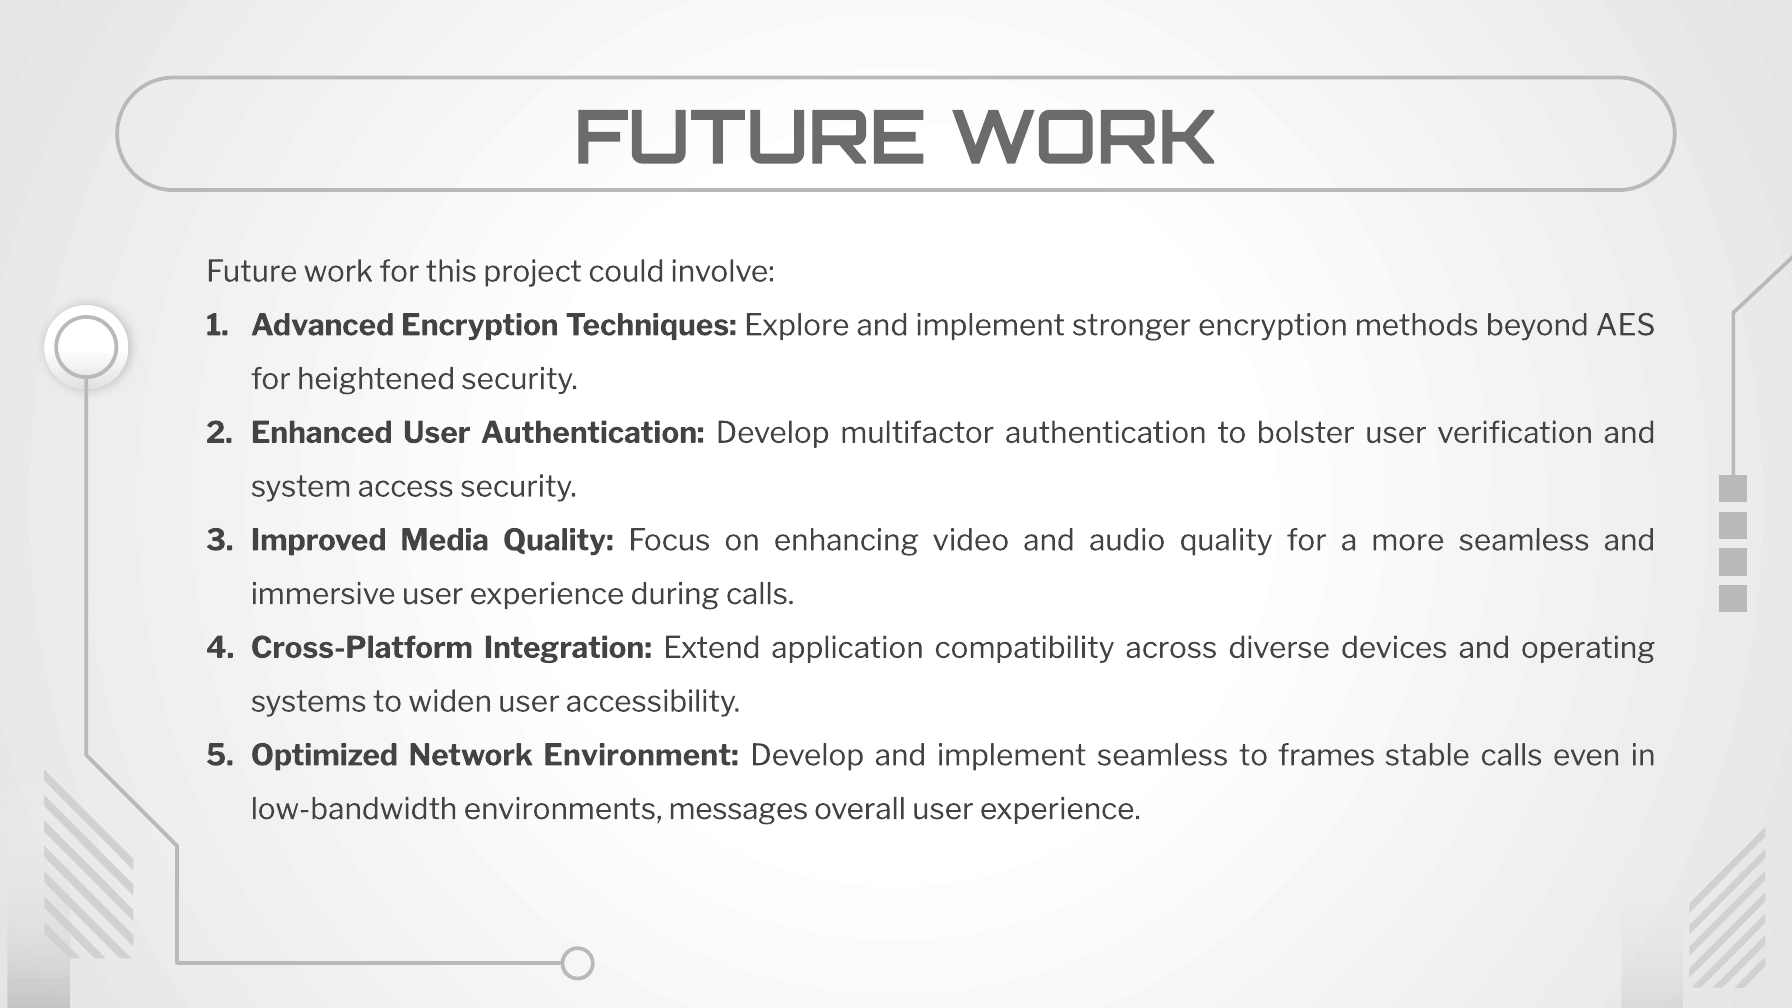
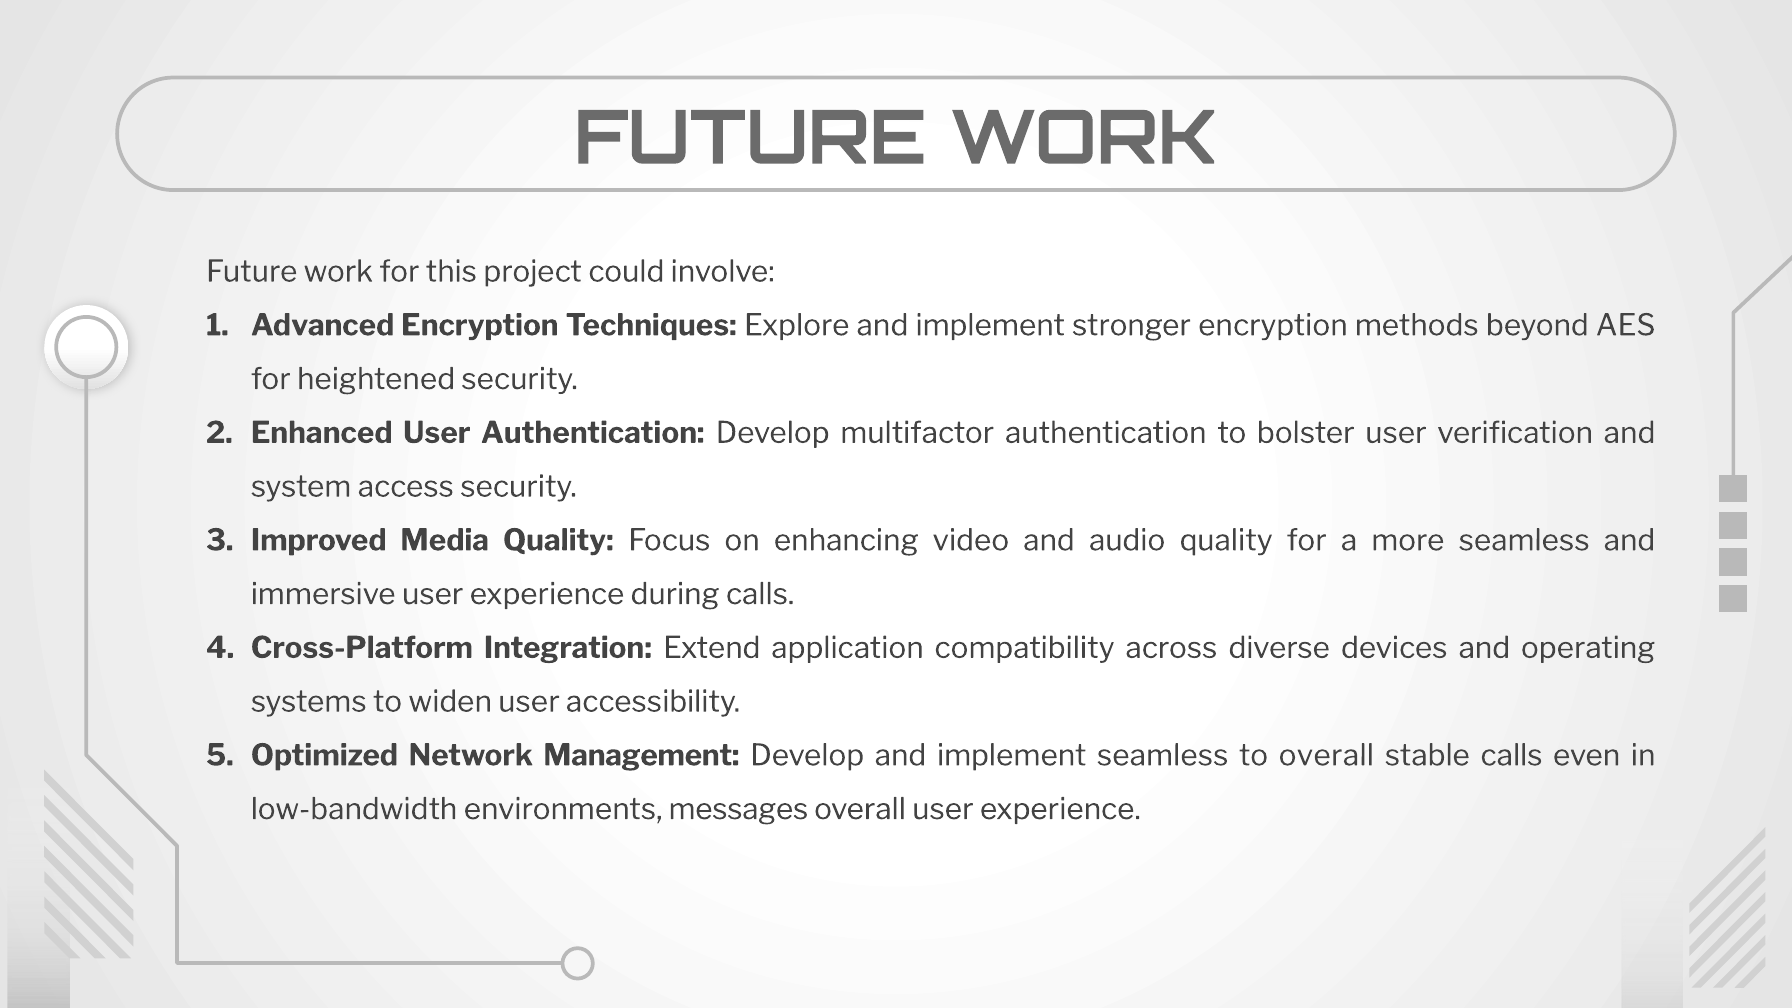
Environment: Environment -> Management
to frames: frames -> overall
